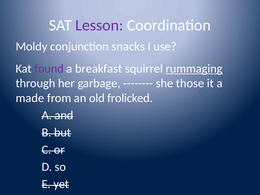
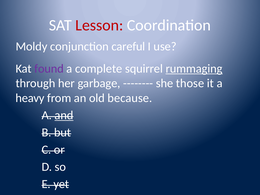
Lesson colour: purple -> red
snacks: snacks -> careful
breakfast: breakfast -> complete
made: made -> heavy
frolicked: frolicked -> because
and underline: none -> present
